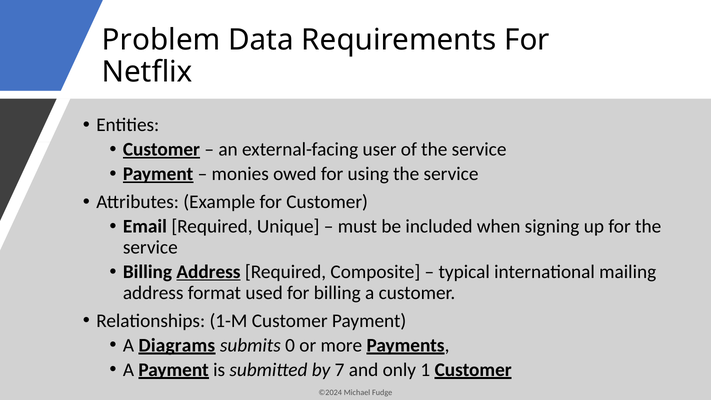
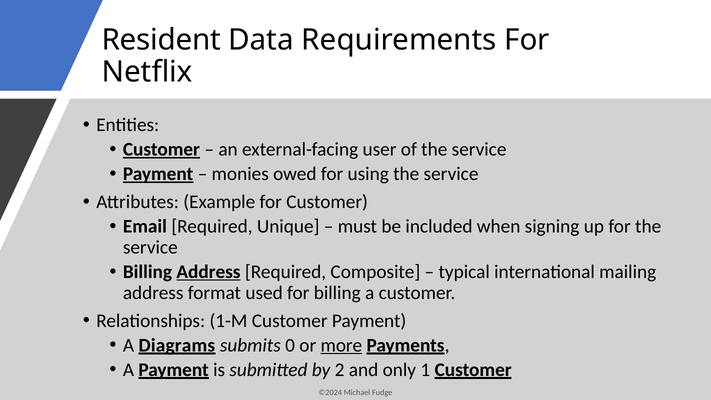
Problem: Problem -> Resident
more underline: none -> present
7: 7 -> 2
